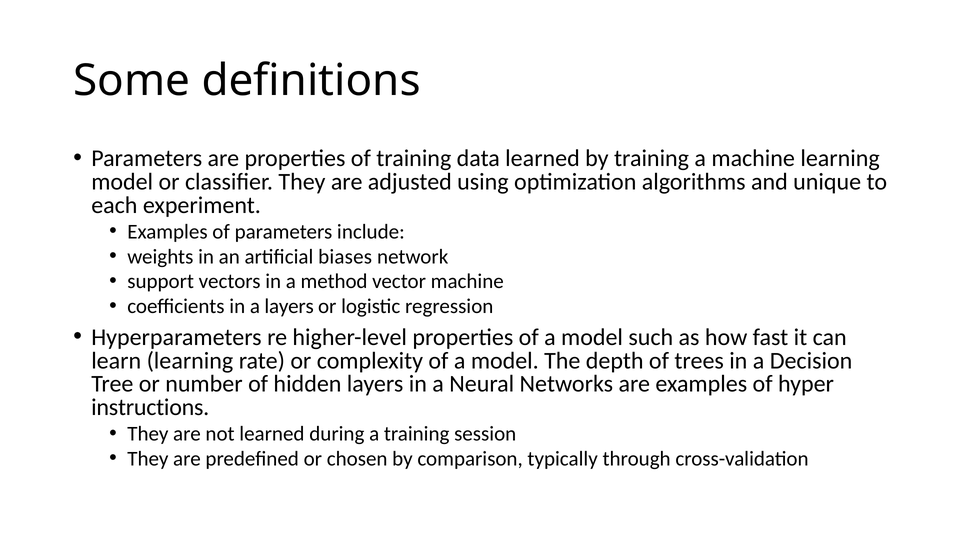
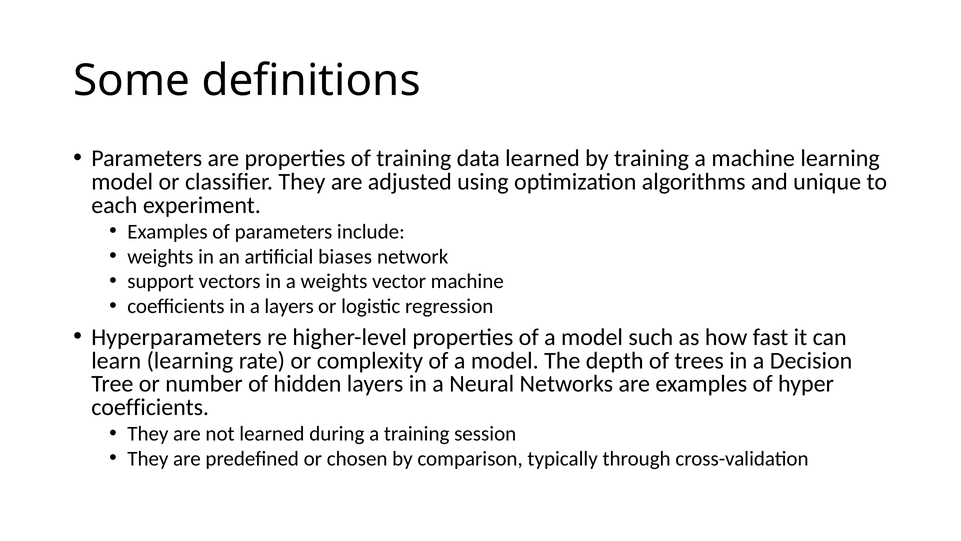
a method: method -> weights
instructions at (150, 407): instructions -> coefficients
